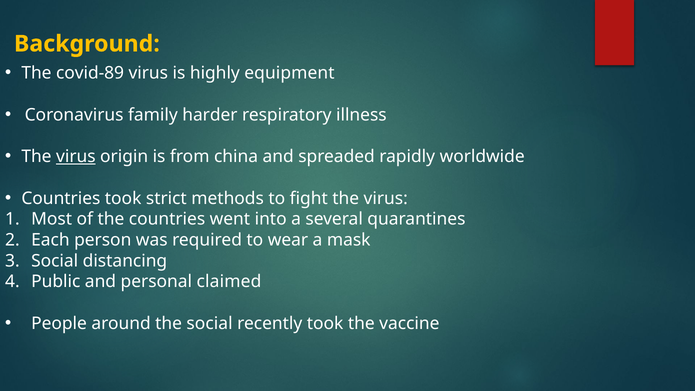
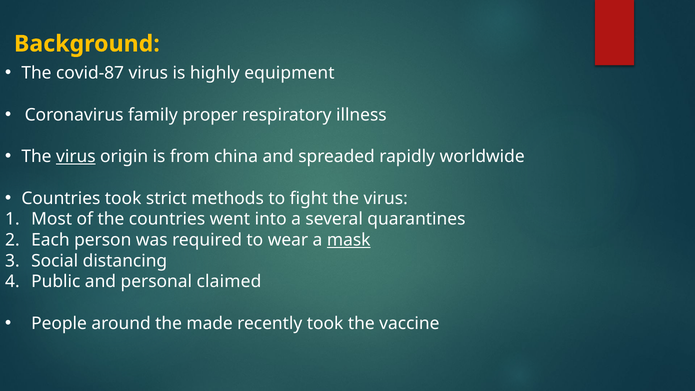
covid-89: covid-89 -> covid-87
harder: harder -> proper
mask underline: none -> present
the social: social -> made
